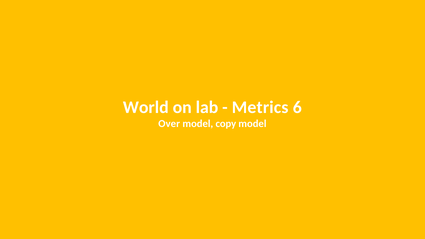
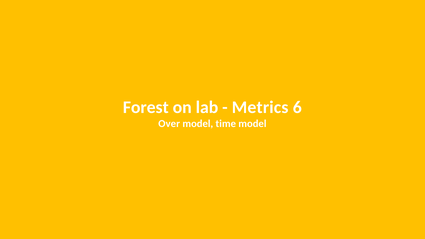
World: World -> Forest
copy: copy -> time
